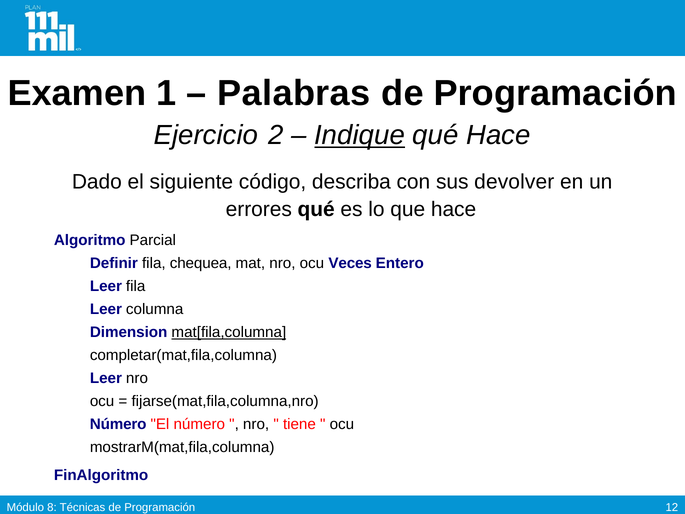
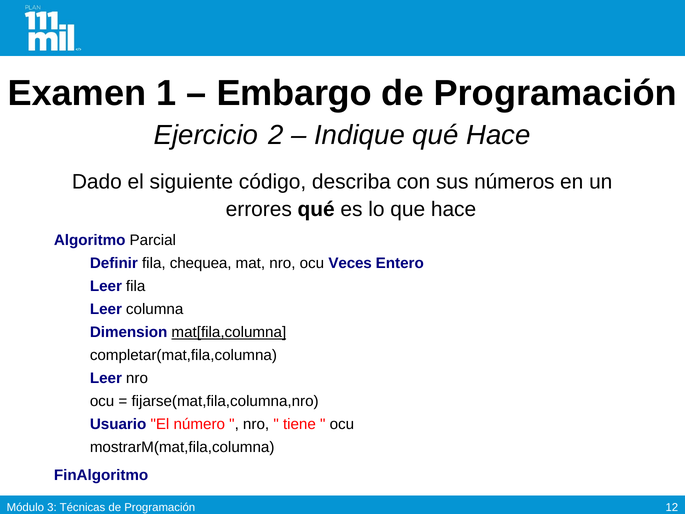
Palabras: Palabras -> Embargo
Indique underline: present -> none
devolver: devolver -> números
Número at (118, 424): Número -> Usuario
8: 8 -> 3
